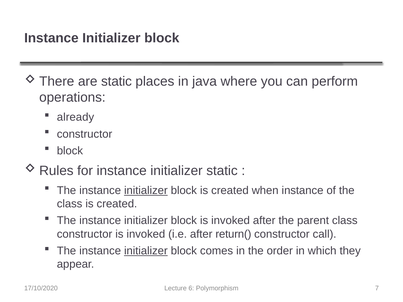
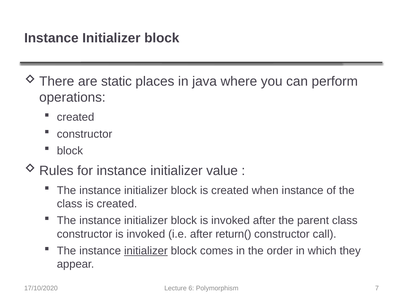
already at (76, 117): already -> created
initializer static: static -> value
initializer at (146, 191) underline: present -> none
